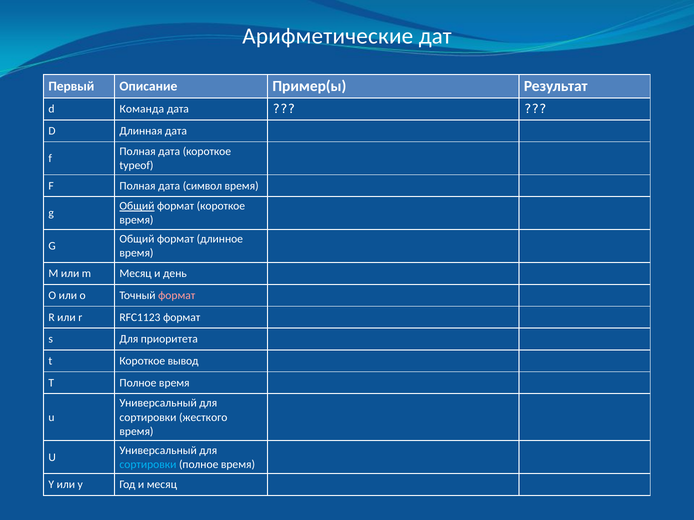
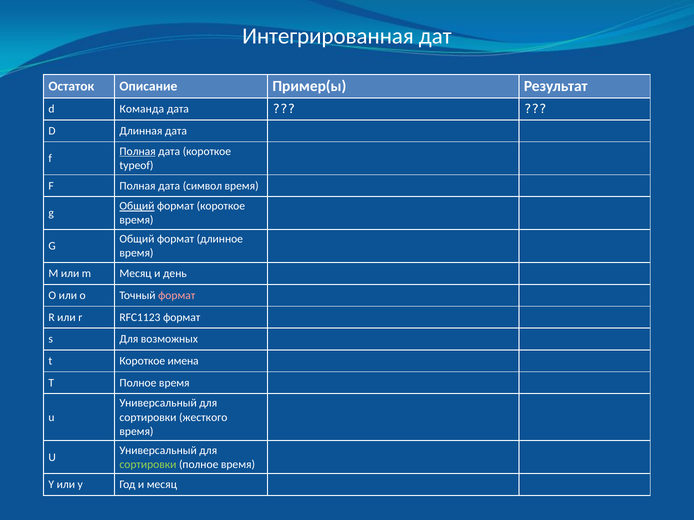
Арифметические: Арифметические -> Интегрированная
Первый: Первый -> Остаток
Полная at (138, 151) underline: none -> present
приоритета: приоритета -> возможных
вывод: вывод -> имена
сортировки at (148, 465) colour: light blue -> light green
